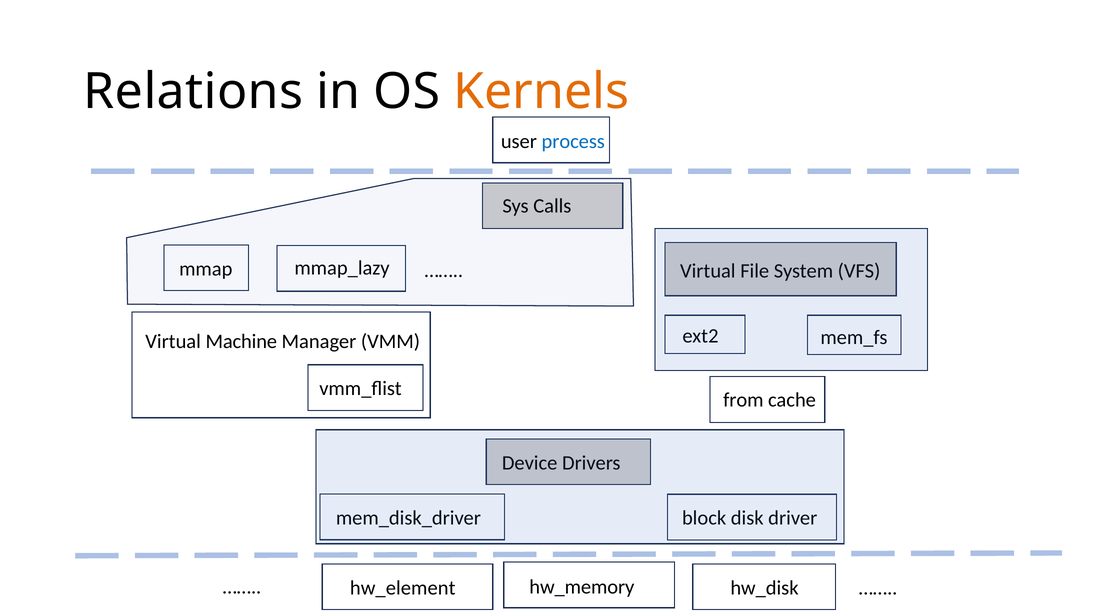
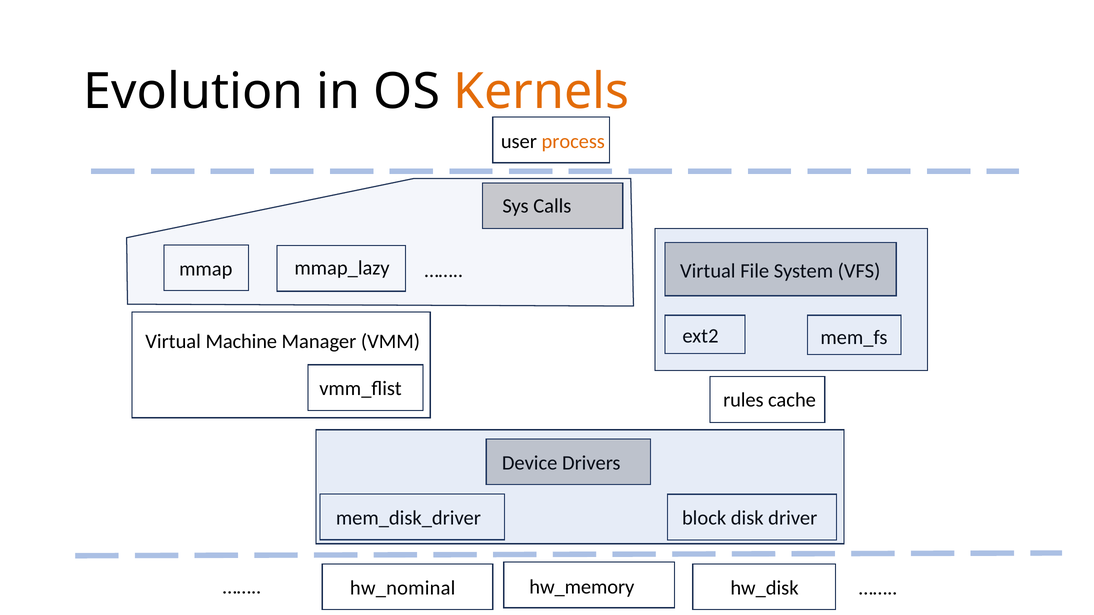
Relations: Relations -> Evolution
process colour: blue -> orange
from: from -> rules
hw_element: hw_element -> hw_nominal
